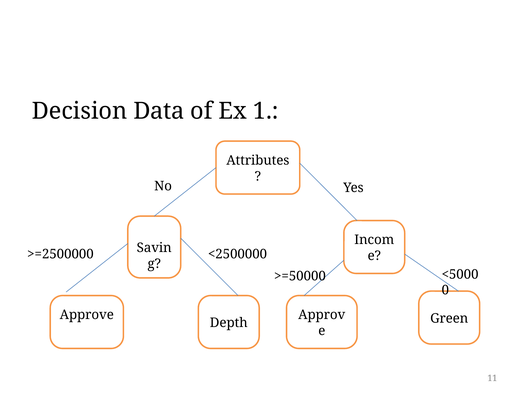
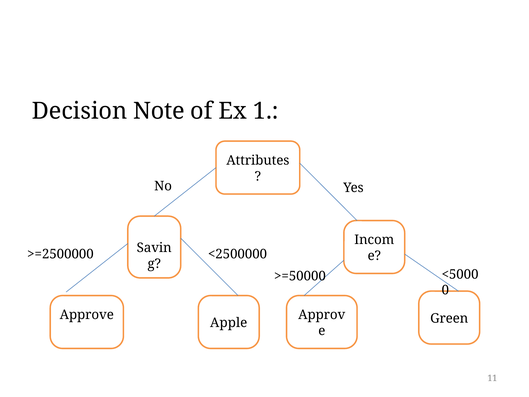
Data: Data -> Note
Depth: Depth -> Apple
